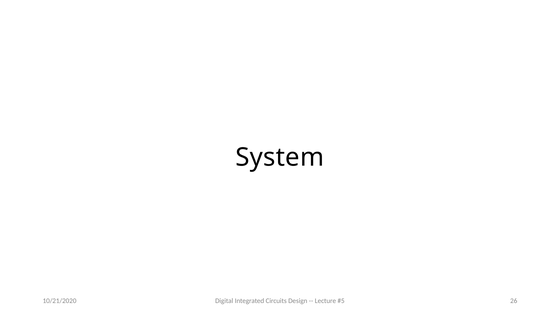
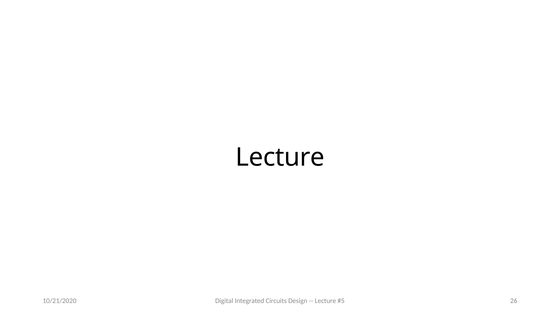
System at (280, 157): System -> Lecture
